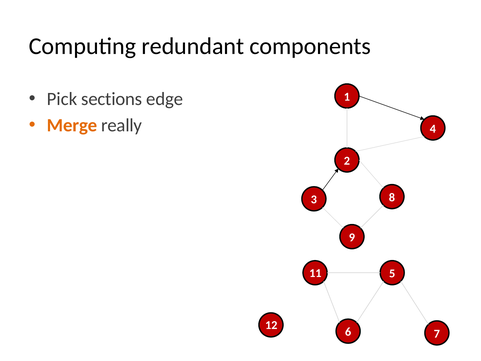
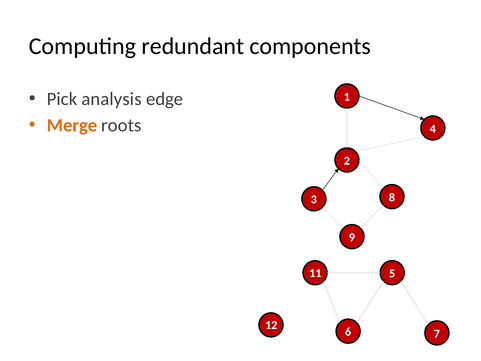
sections: sections -> analysis
really: really -> roots
